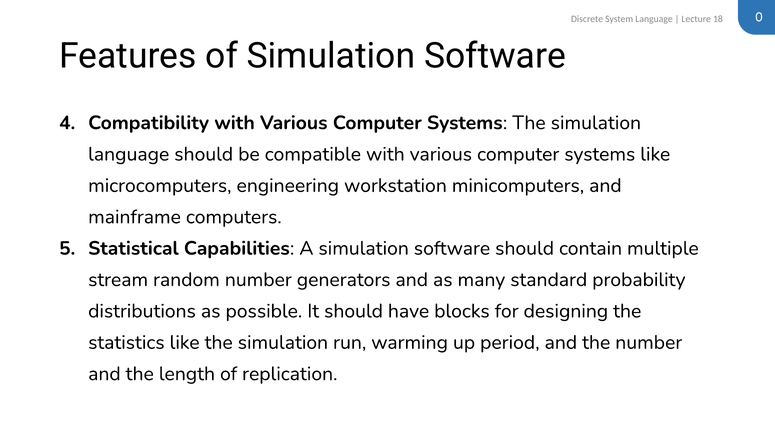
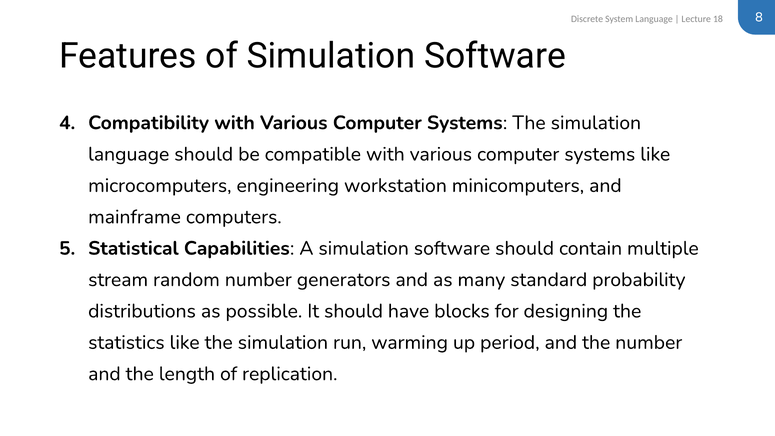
0: 0 -> 8
